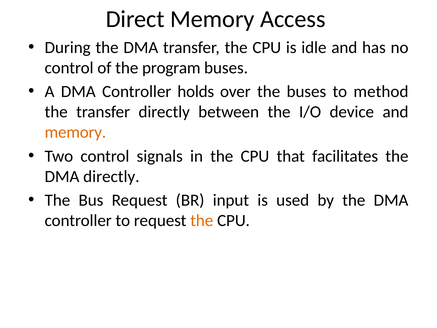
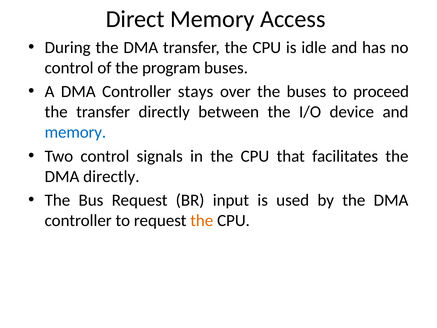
holds: holds -> stays
method: method -> proceed
memory at (75, 132) colour: orange -> blue
